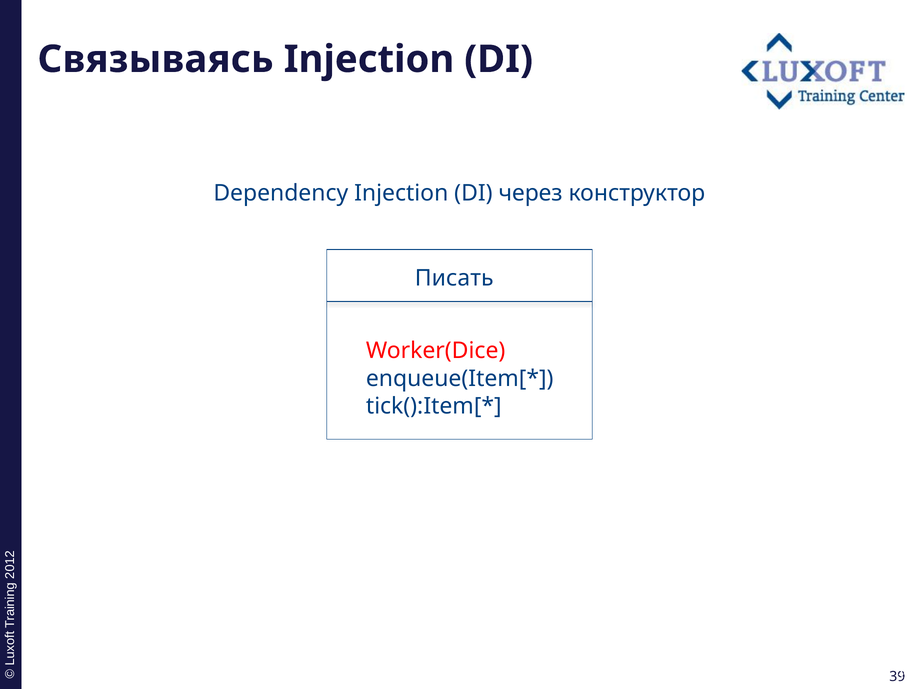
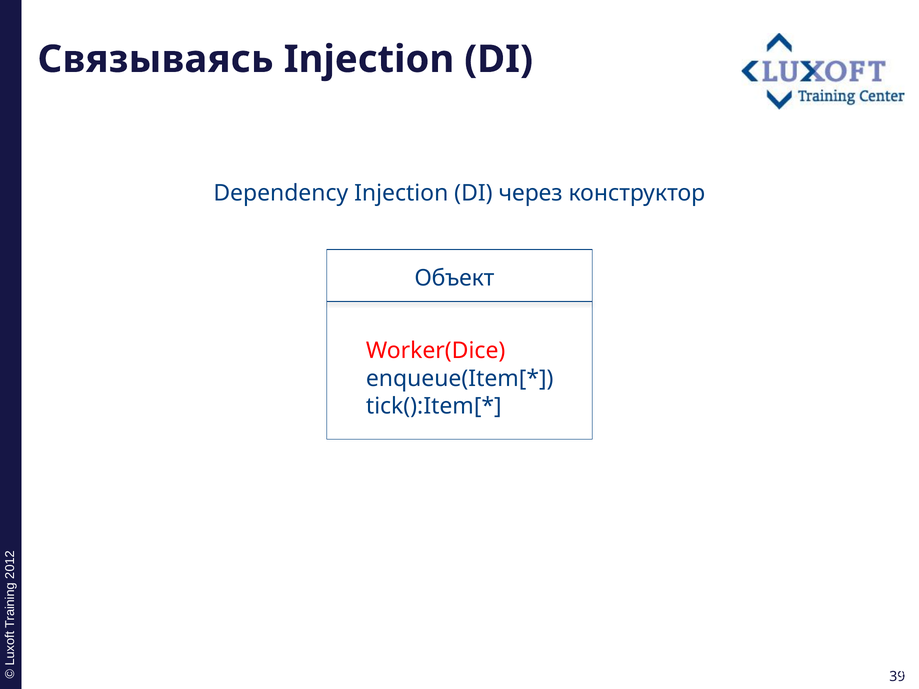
Писать: Писать -> Объект
